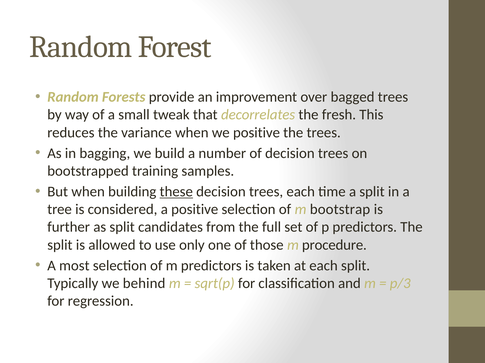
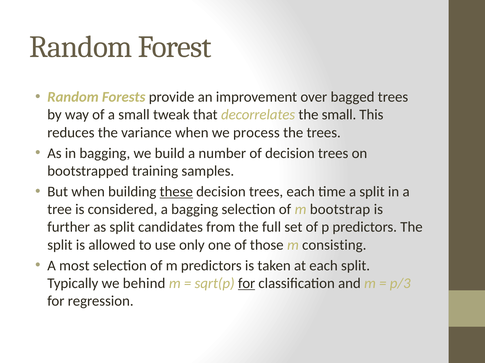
the fresh: fresh -> small
we positive: positive -> process
a positive: positive -> bagging
procedure: procedure -> consisting
for at (247, 284) underline: none -> present
